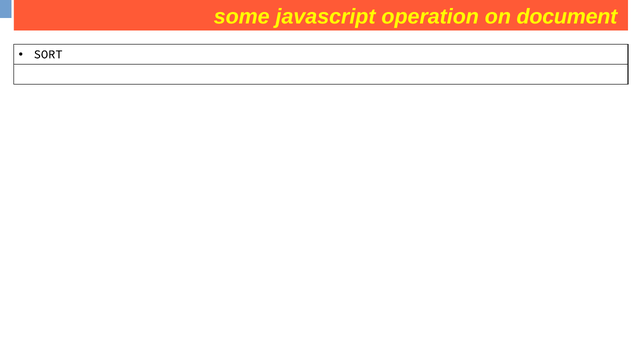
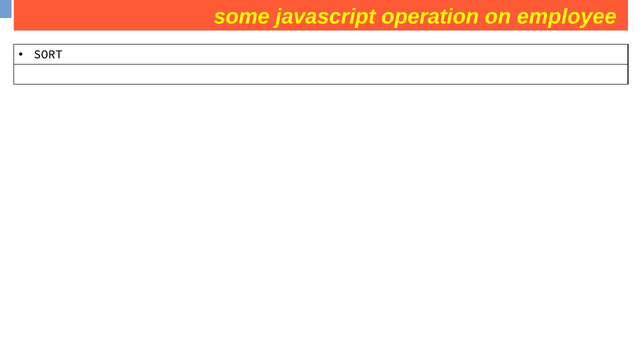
document: document -> employee
